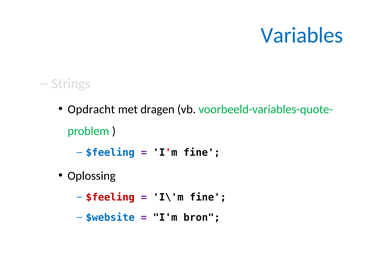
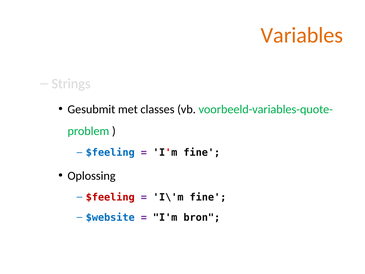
Variables colour: blue -> orange
Opdracht: Opdracht -> Gesubmit
dragen: dragen -> classes
